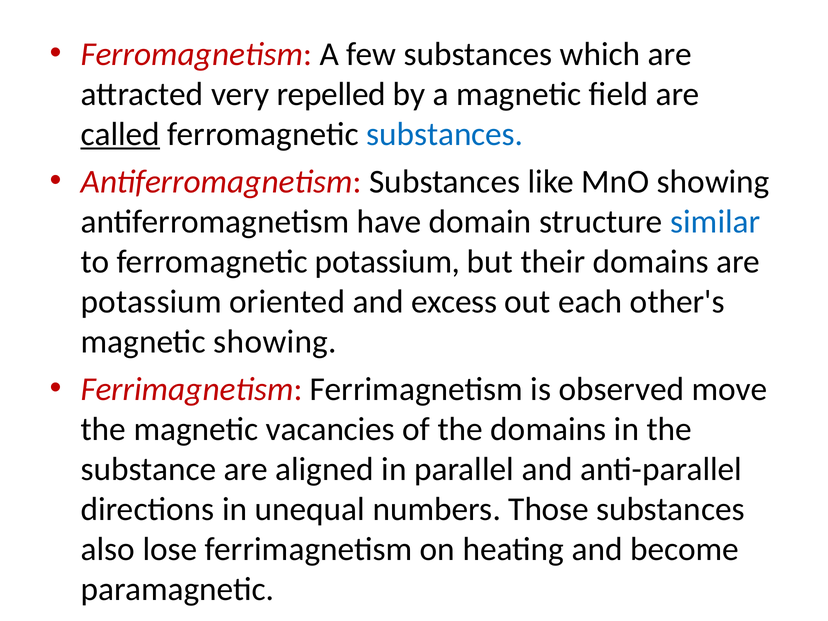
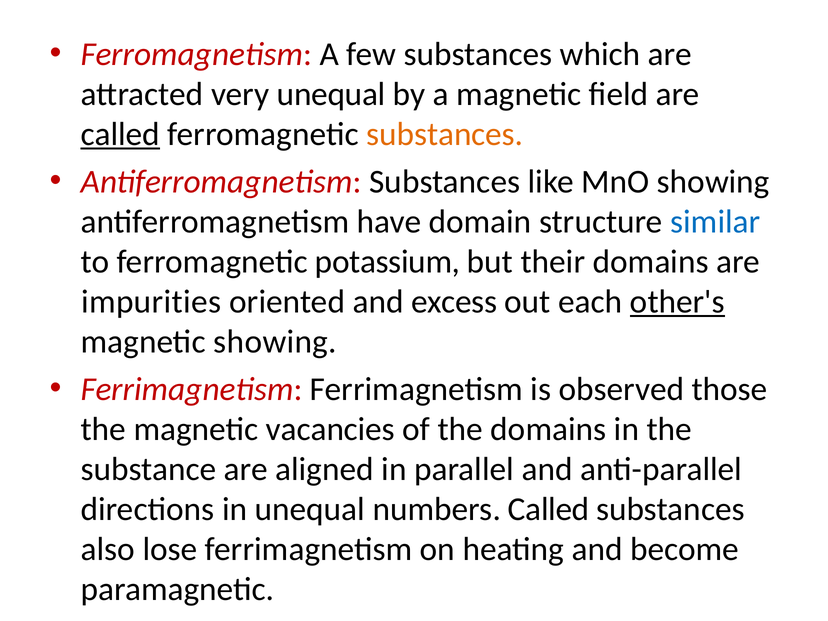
very repelled: repelled -> unequal
substances at (445, 134) colour: blue -> orange
potassium at (151, 302): potassium -> impurities
other's underline: none -> present
move: move -> those
numbers Those: Those -> Called
